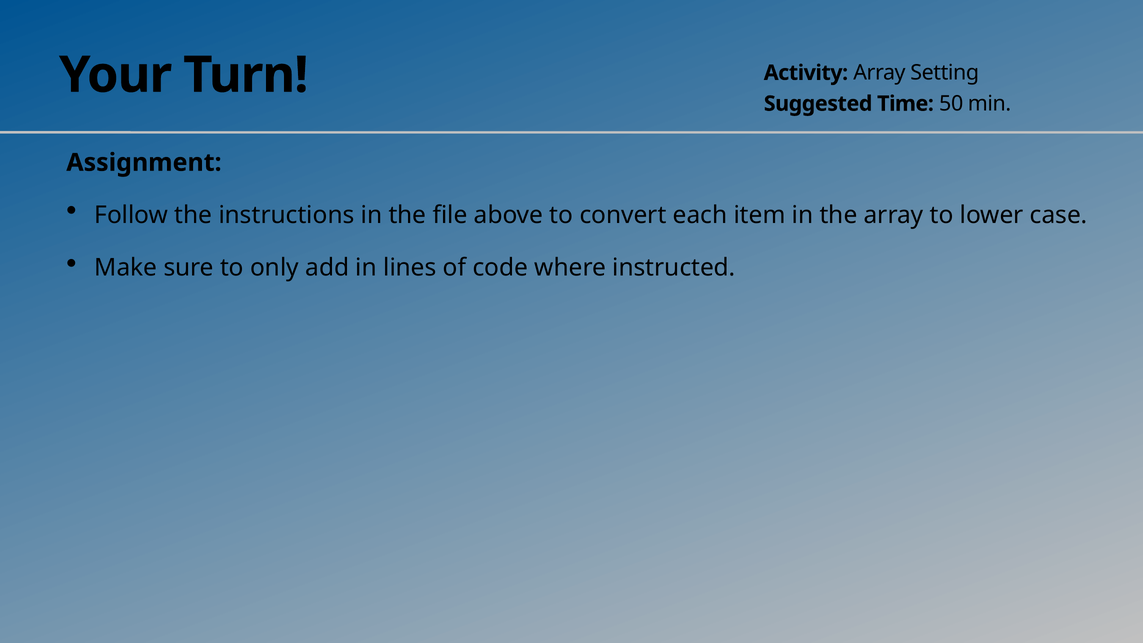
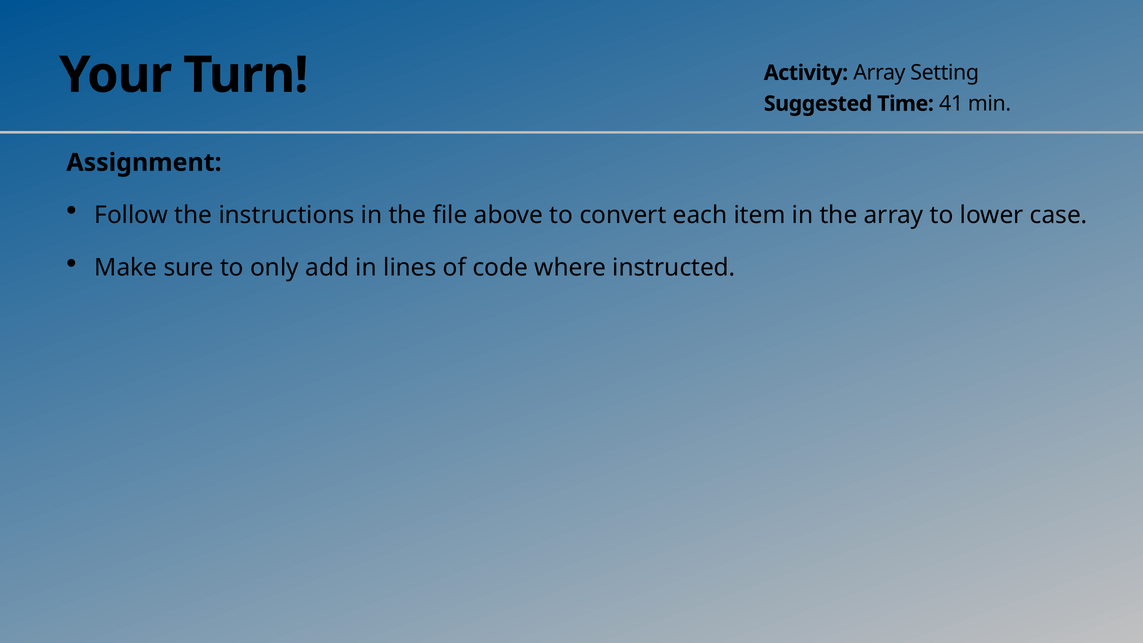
50: 50 -> 41
